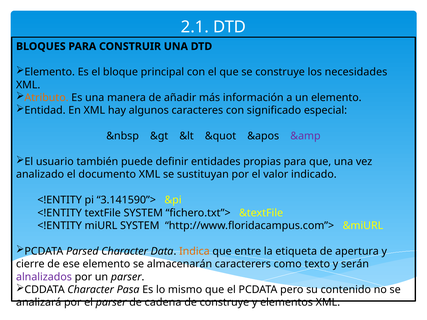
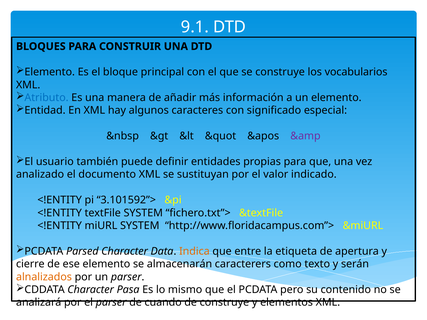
2.1: 2.1 -> 9.1
necesidades: necesidades -> vocabularios
Atributo colour: orange -> blue
3.141590”>: 3.141590”> -> 3.101592”>
alnalizados colour: purple -> orange
cadena: cadena -> cuando
